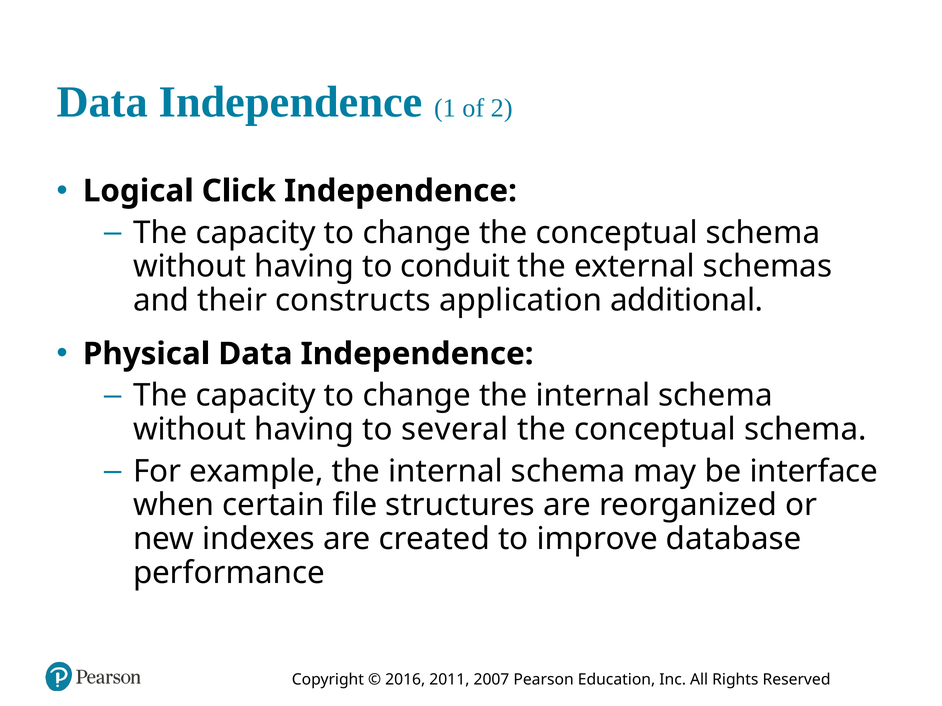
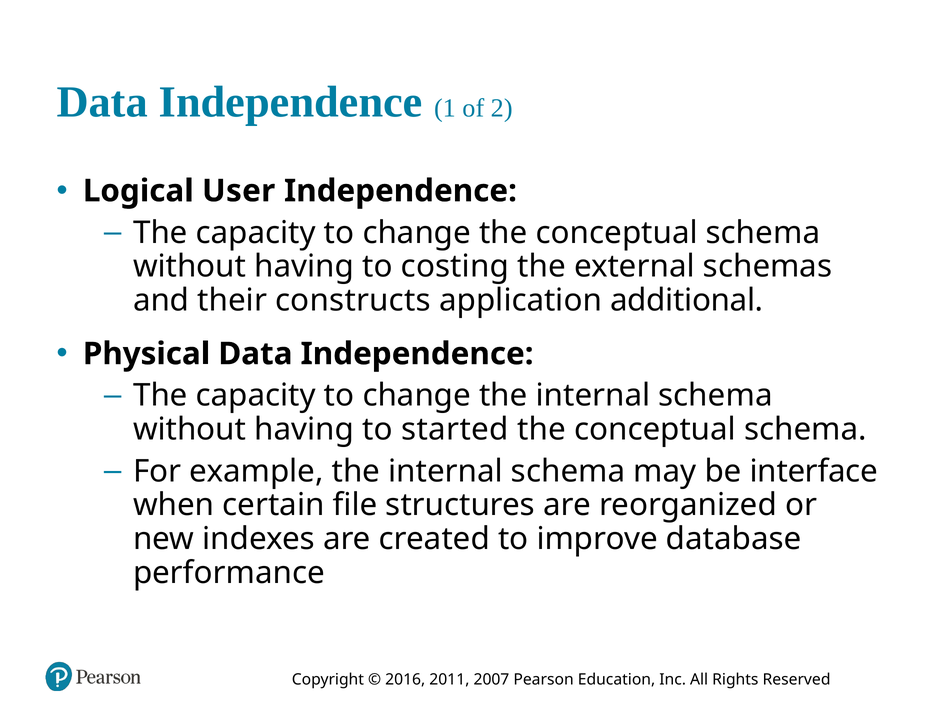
Click: Click -> User
conduit: conduit -> costing
several: several -> started
